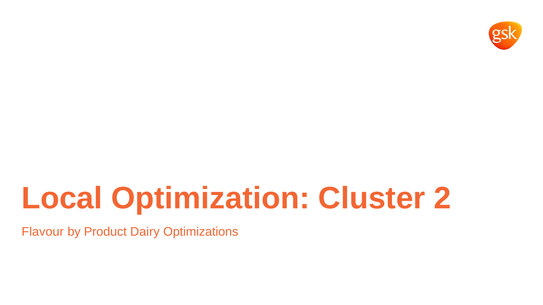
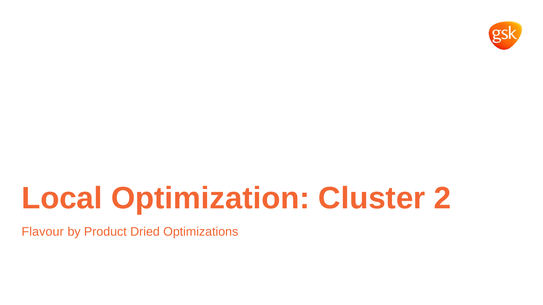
Dairy: Dairy -> Dried
